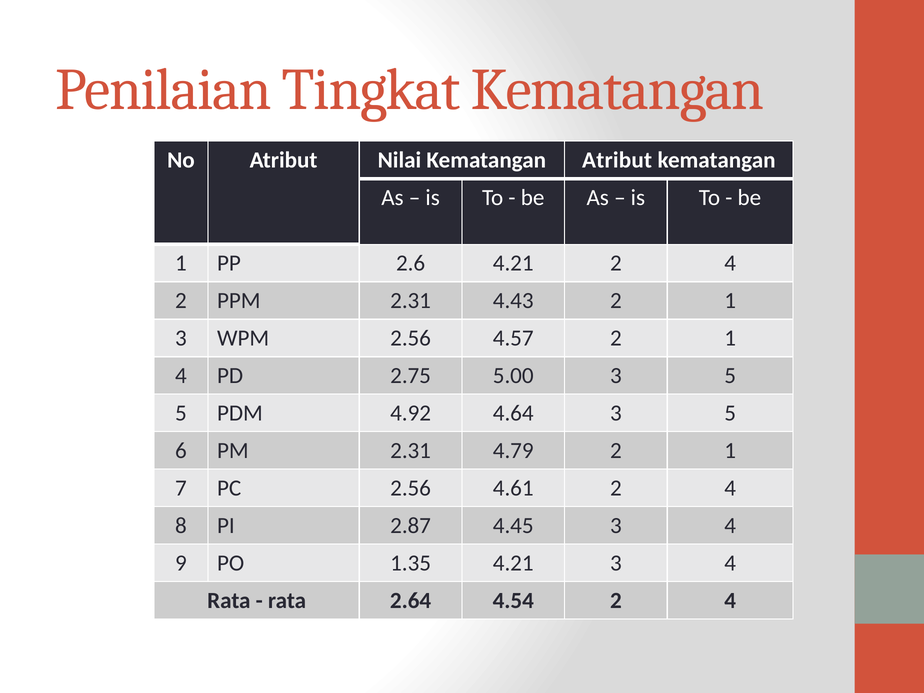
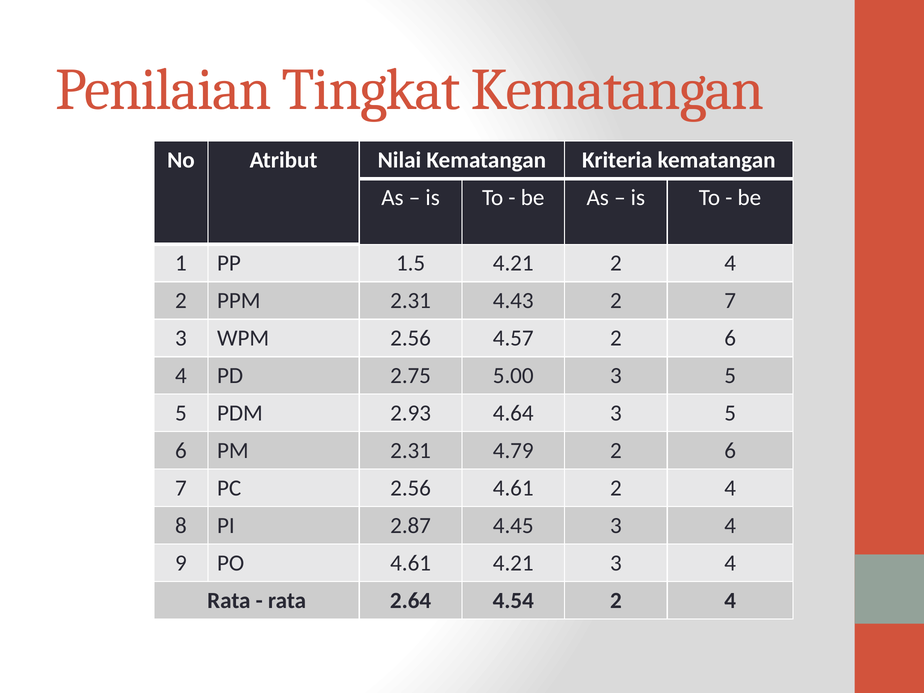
Kematangan Atribut: Atribut -> Kriteria
2.6: 2.6 -> 1.5
4.43 2 1: 1 -> 7
4.57 2 1: 1 -> 6
4.92: 4.92 -> 2.93
4.79 2 1: 1 -> 6
PO 1.35: 1.35 -> 4.61
